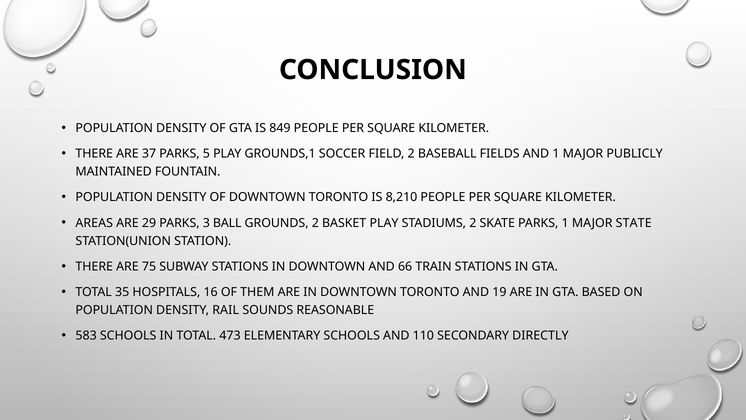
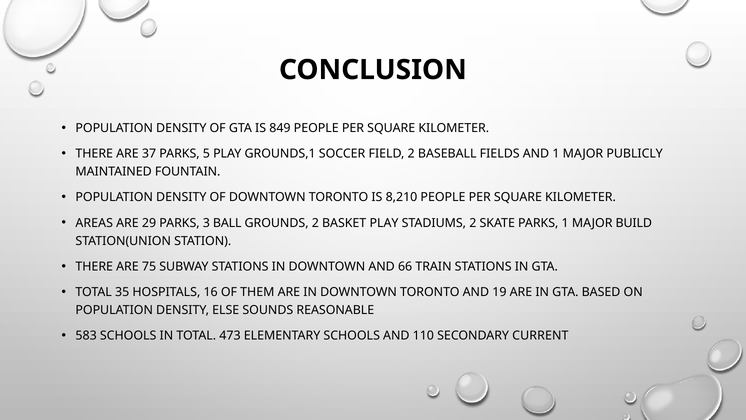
STATE: STATE -> BUILD
RAIL: RAIL -> ELSE
DIRECTLY: DIRECTLY -> CURRENT
